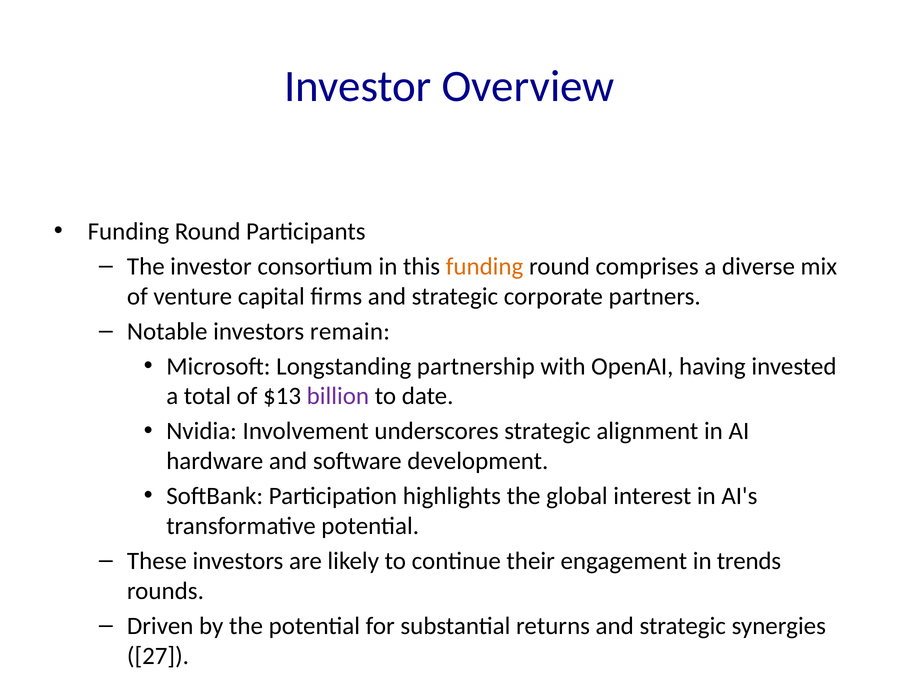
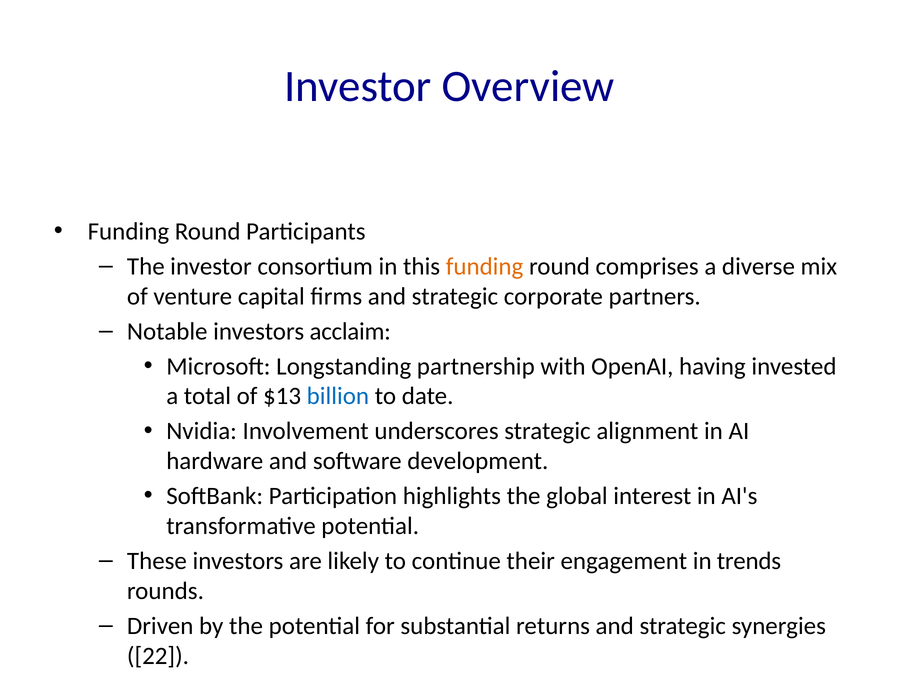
remain: remain -> acclaim
billion colour: purple -> blue
27: 27 -> 22
